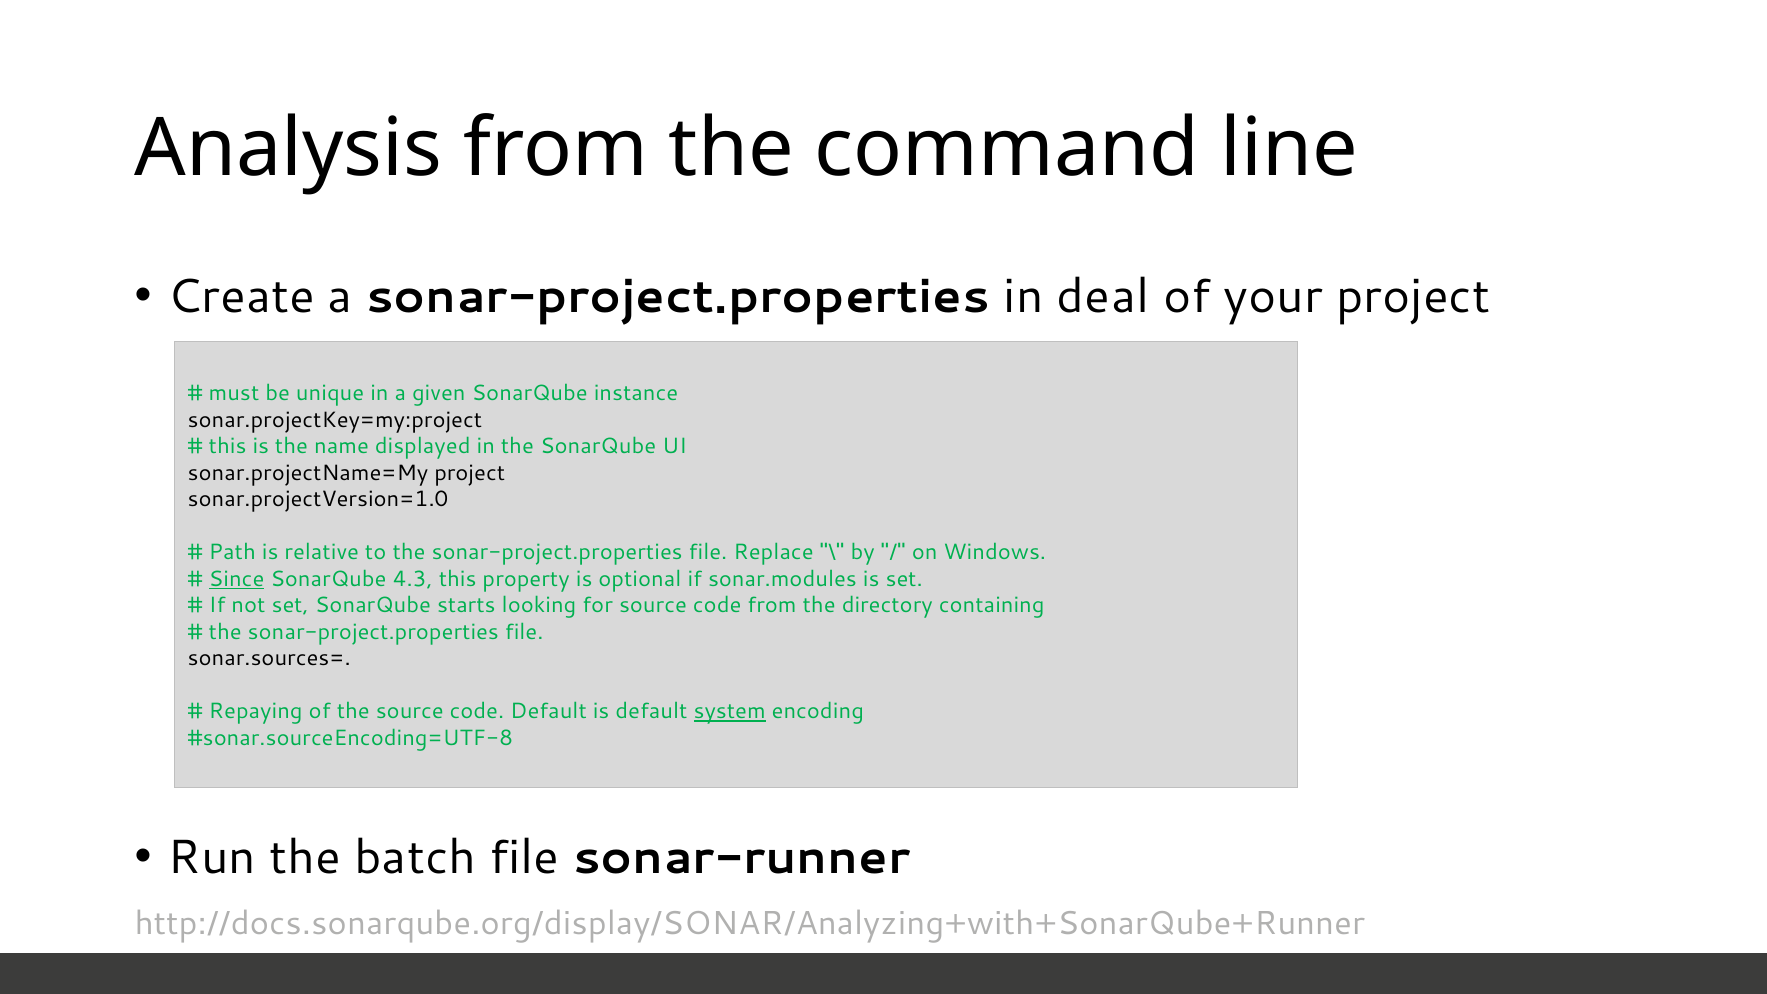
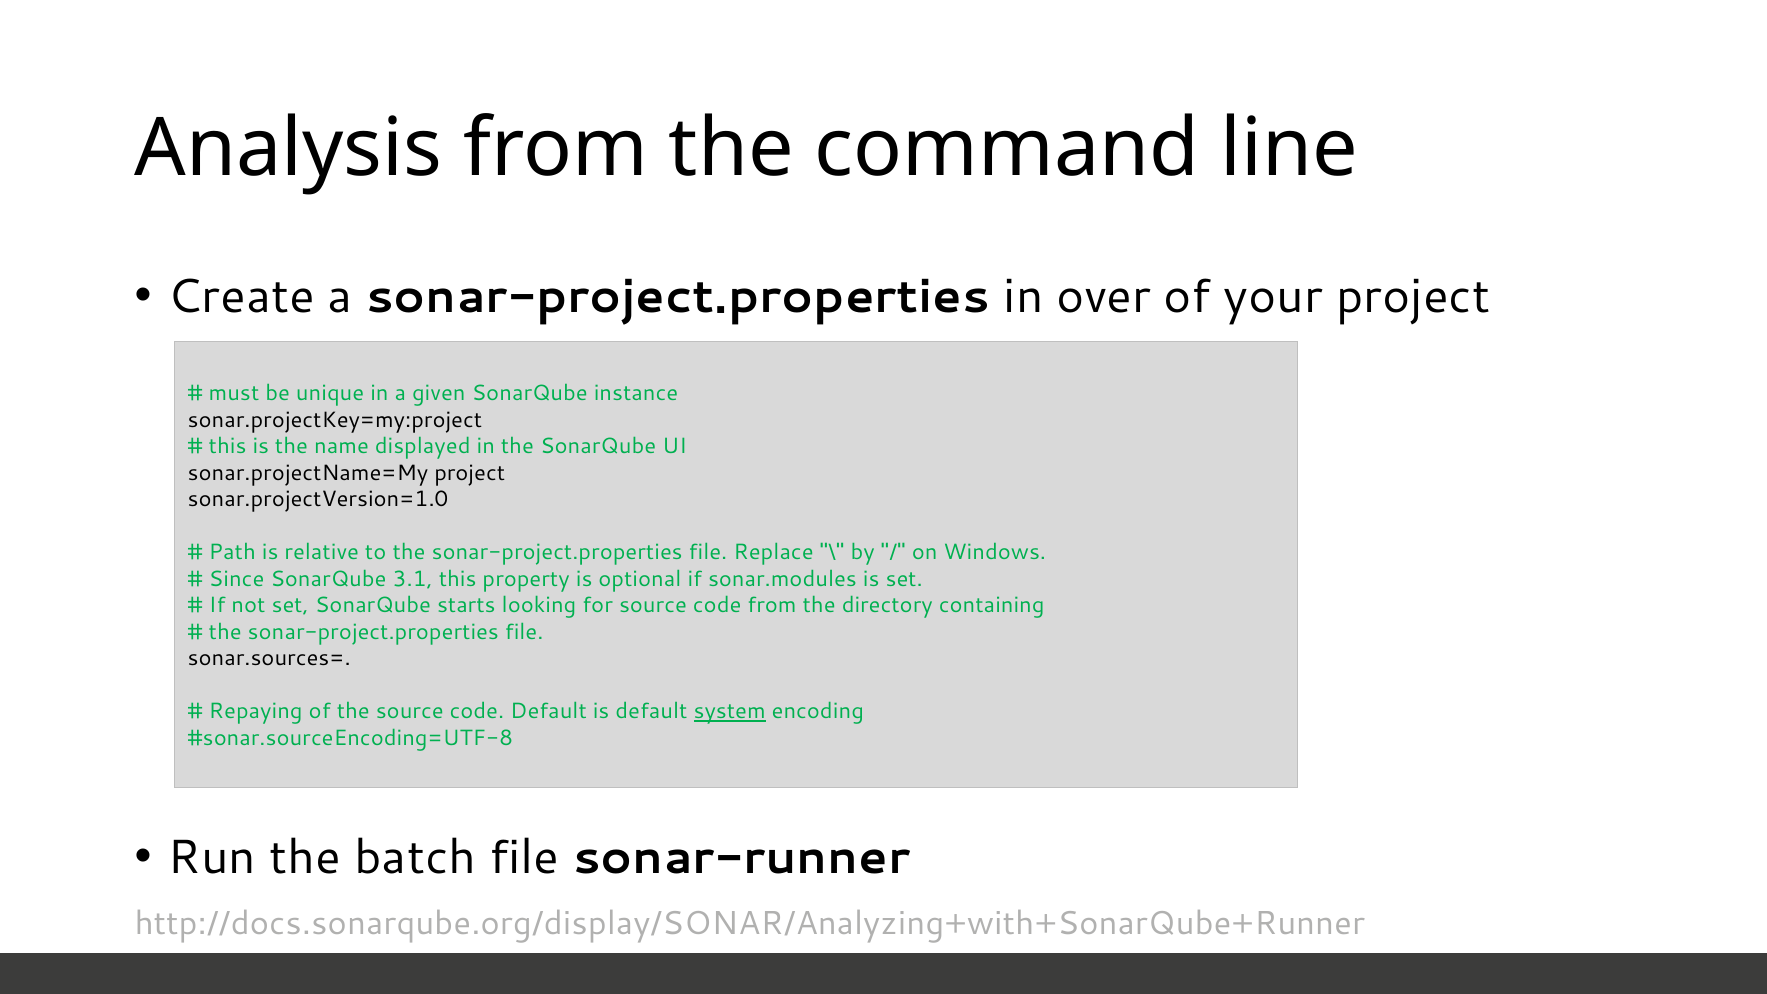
deal: deal -> over
Since underline: present -> none
4.3: 4.3 -> 3.1
